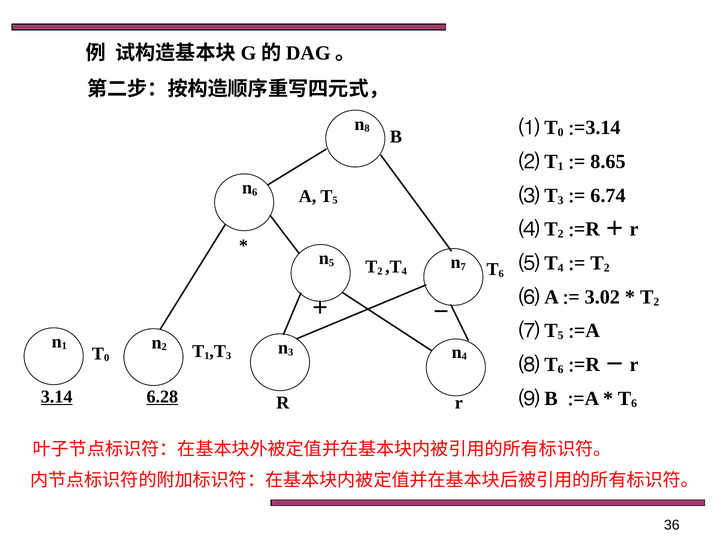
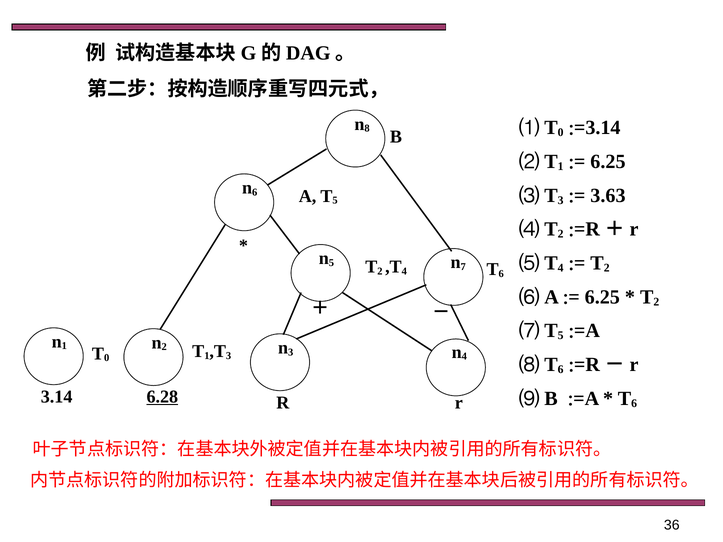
8.65 at (608, 162): 8.65 -> 6.25
6.74: 6.74 -> 3.63
3.02 at (602, 297): 3.02 -> 6.25
3.14 underline: present -> none
